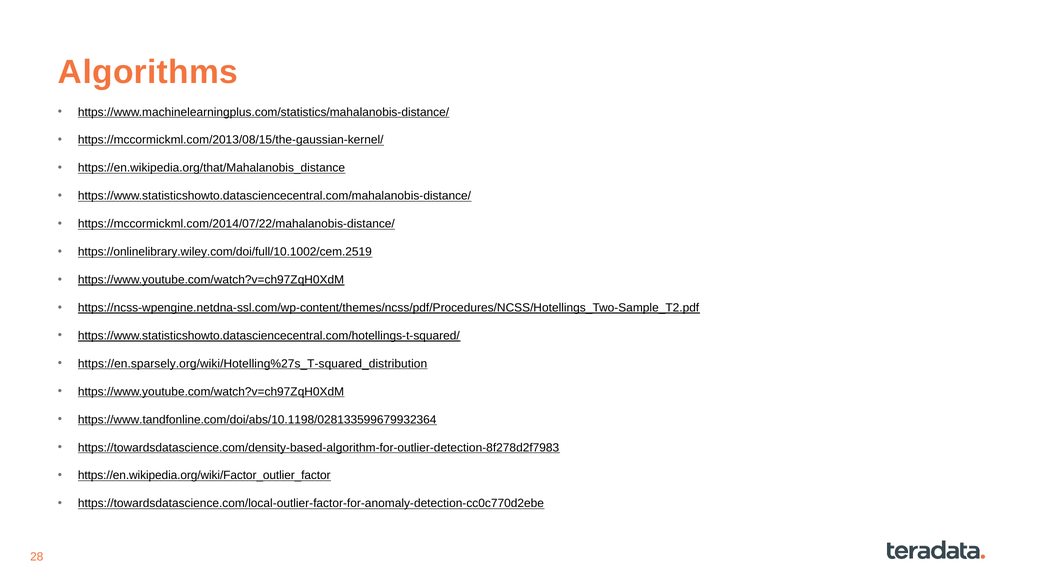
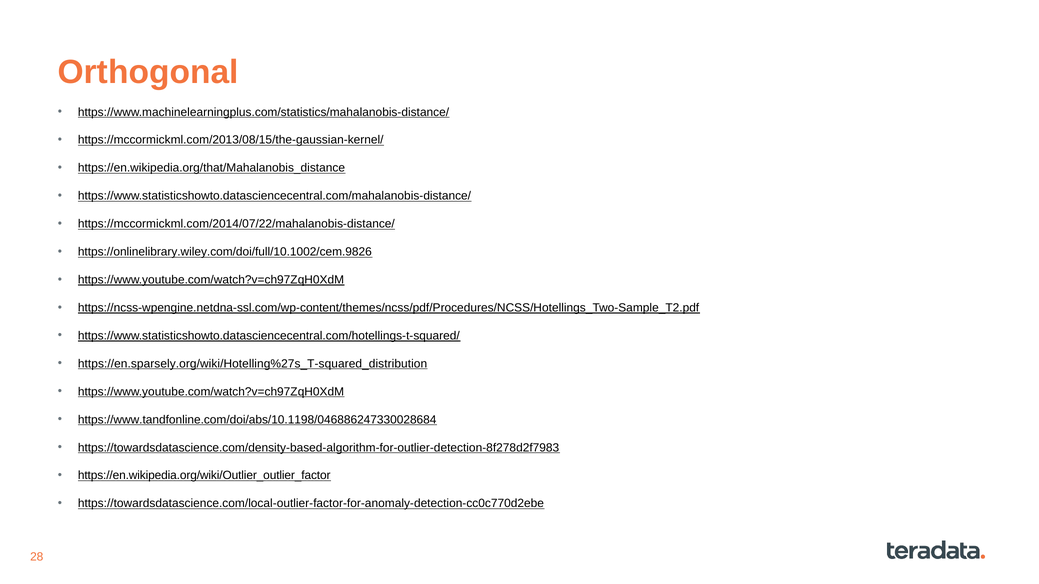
Algorithms: Algorithms -> Orthogonal
https://onlinelibrary.wiley.com/doi/full/10.1002/cem.2519: https://onlinelibrary.wiley.com/doi/full/10.1002/cem.2519 -> https://onlinelibrary.wiley.com/doi/full/10.1002/cem.9826
https://www.tandfonline.com/doi/abs/10.1198/028133599679932364: https://www.tandfonline.com/doi/abs/10.1198/028133599679932364 -> https://www.tandfonline.com/doi/abs/10.1198/046886247330028684
https://en.wikipedia.org/wiki/Factor_outlier_factor: https://en.wikipedia.org/wiki/Factor_outlier_factor -> https://en.wikipedia.org/wiki/Outlier_outlier_factor
